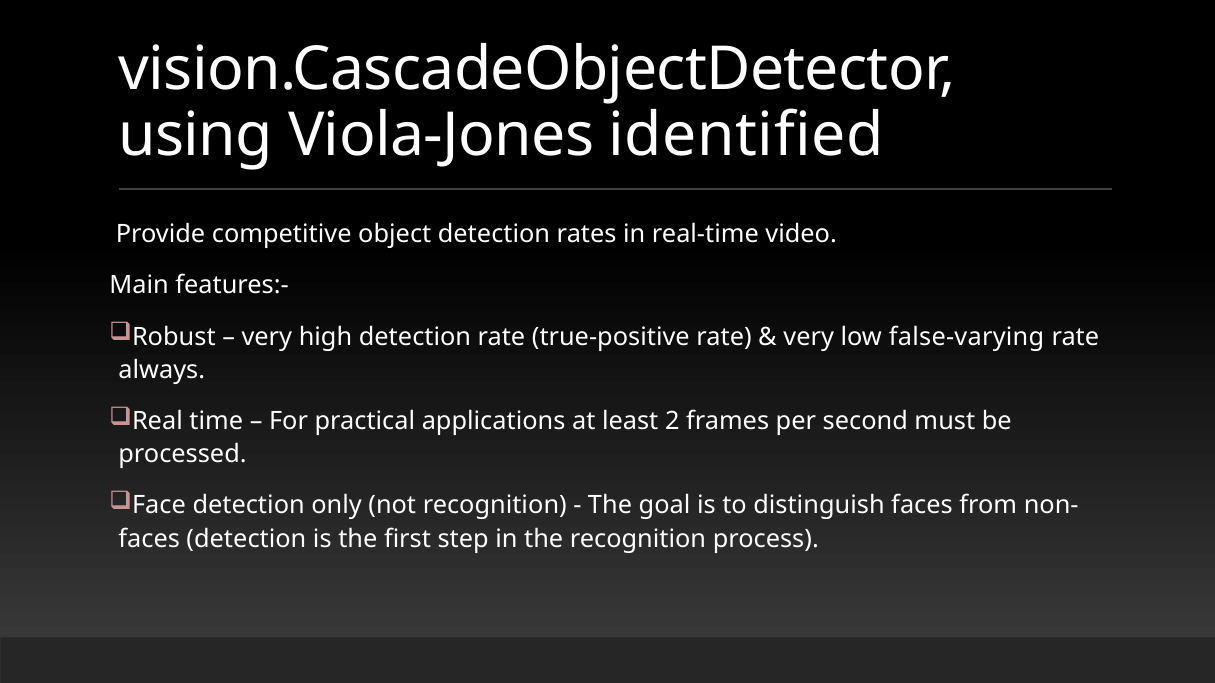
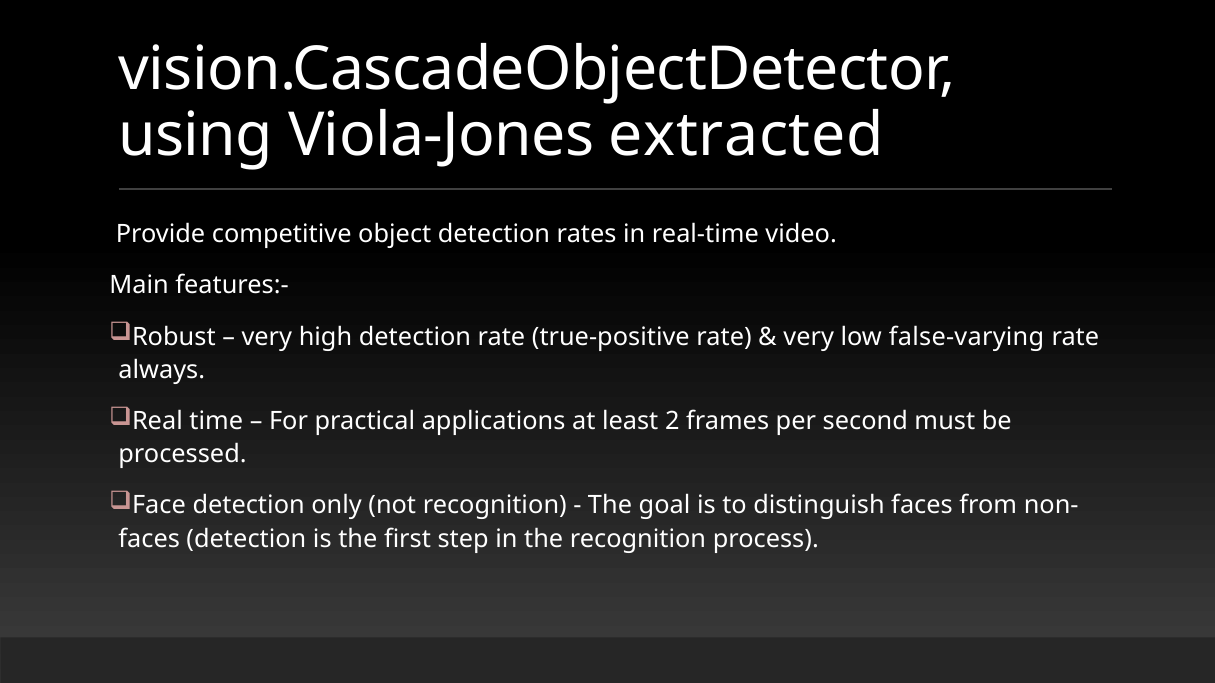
identified: identified -> extracted
